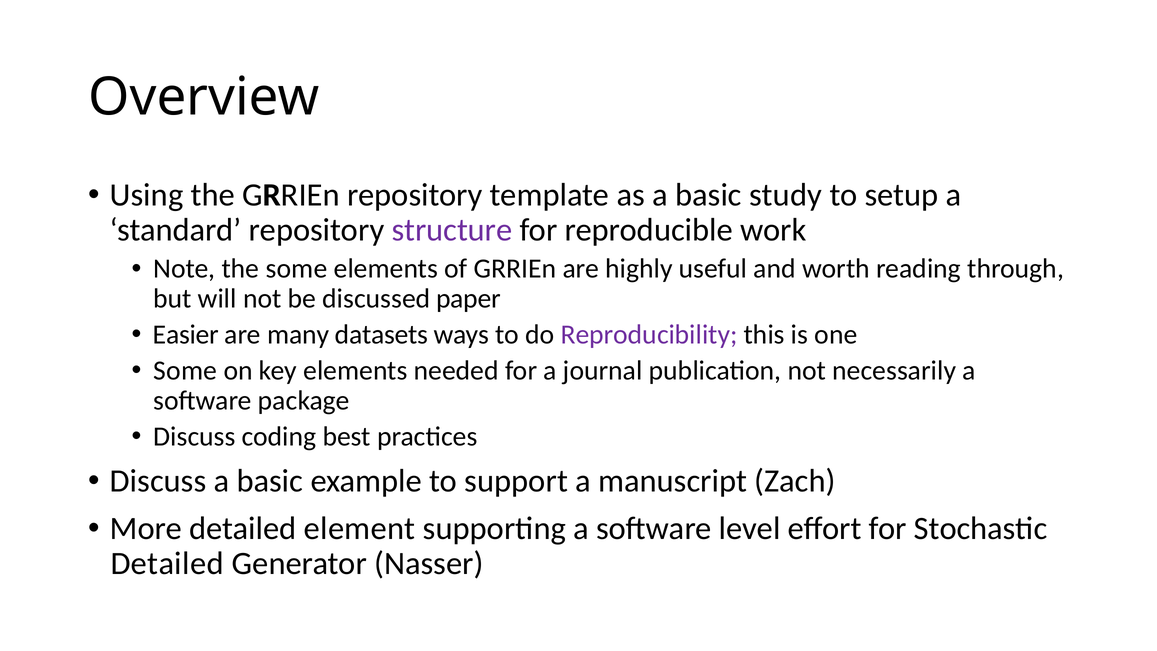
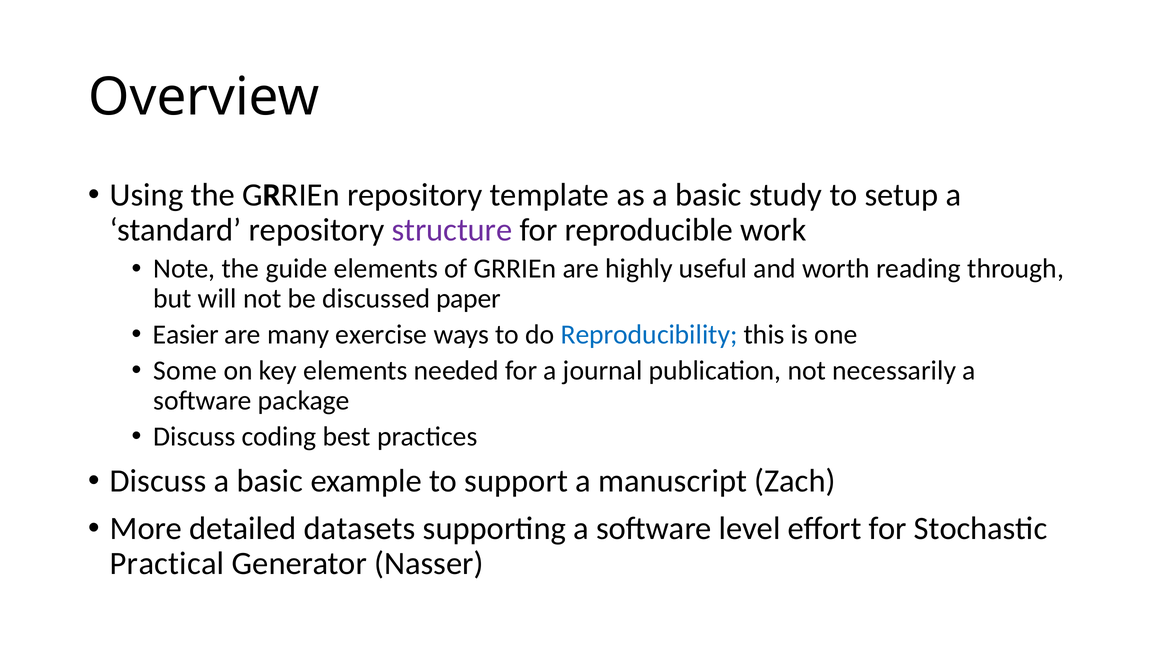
the some: some -> guide
datasets: datasets -> exercise
Reproducibility colour: purple -> blue
element: element -> datasets
Detailed at (167, 563): Detailed -> Practical
